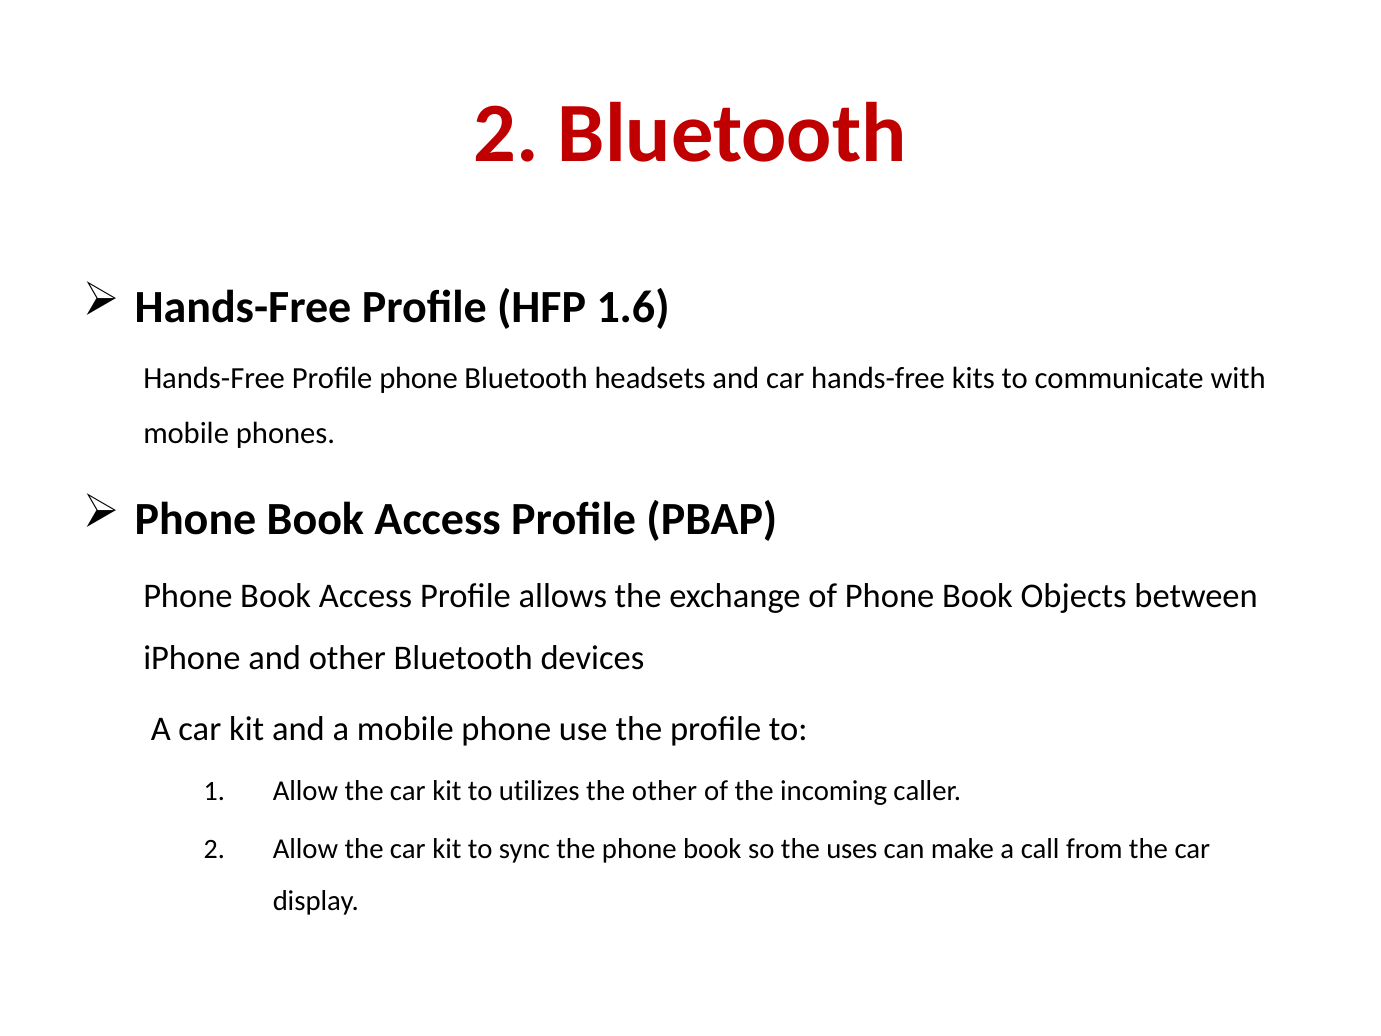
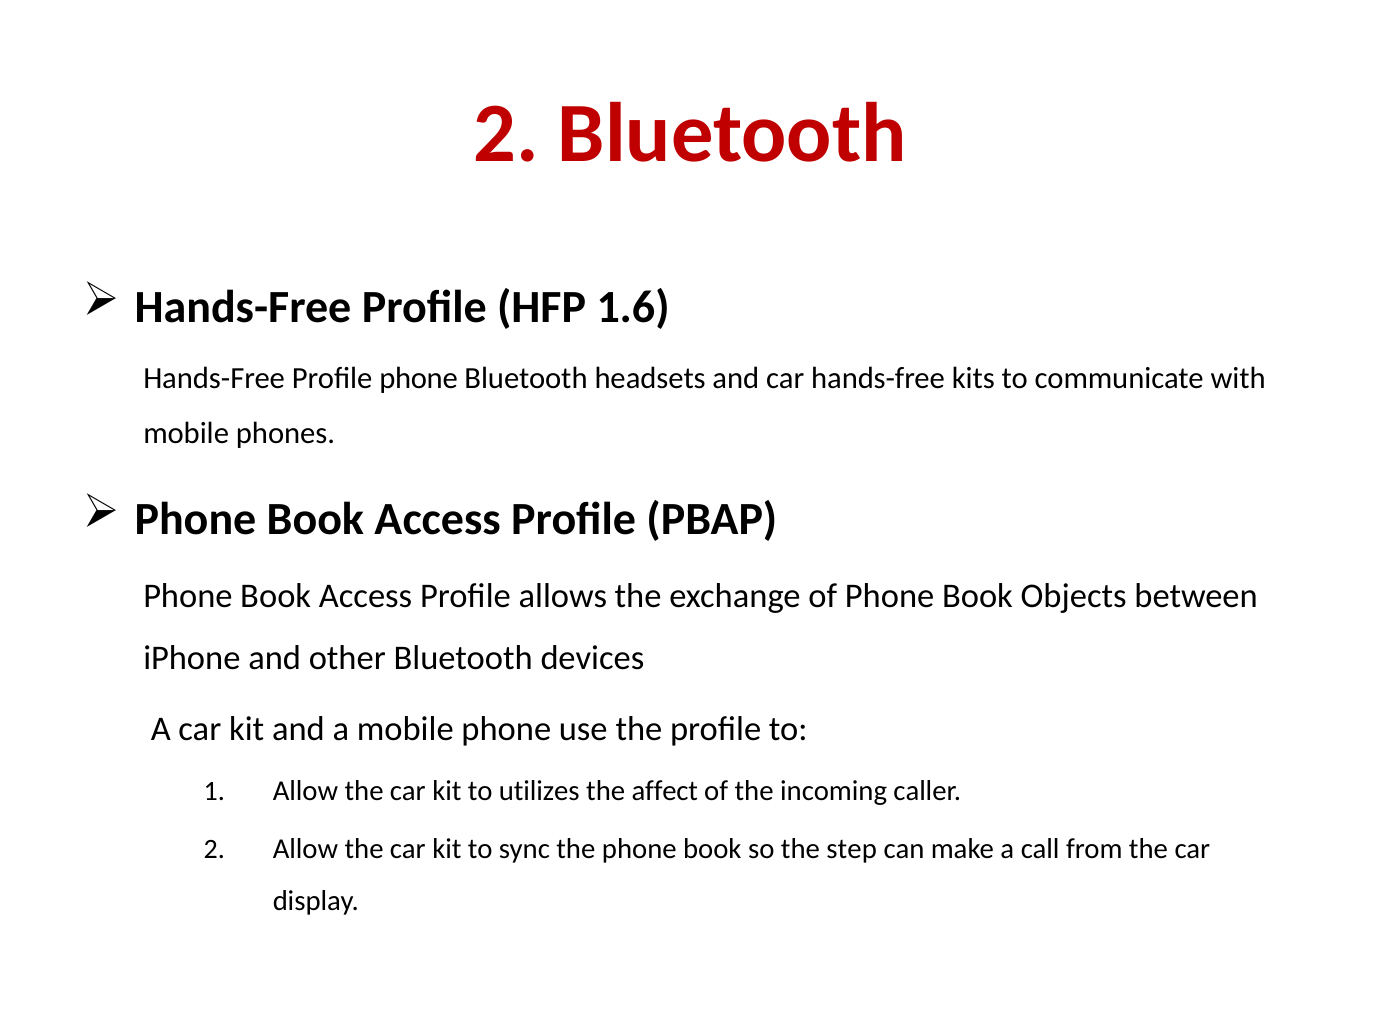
the other: other -> affect
uses: uses -> step
